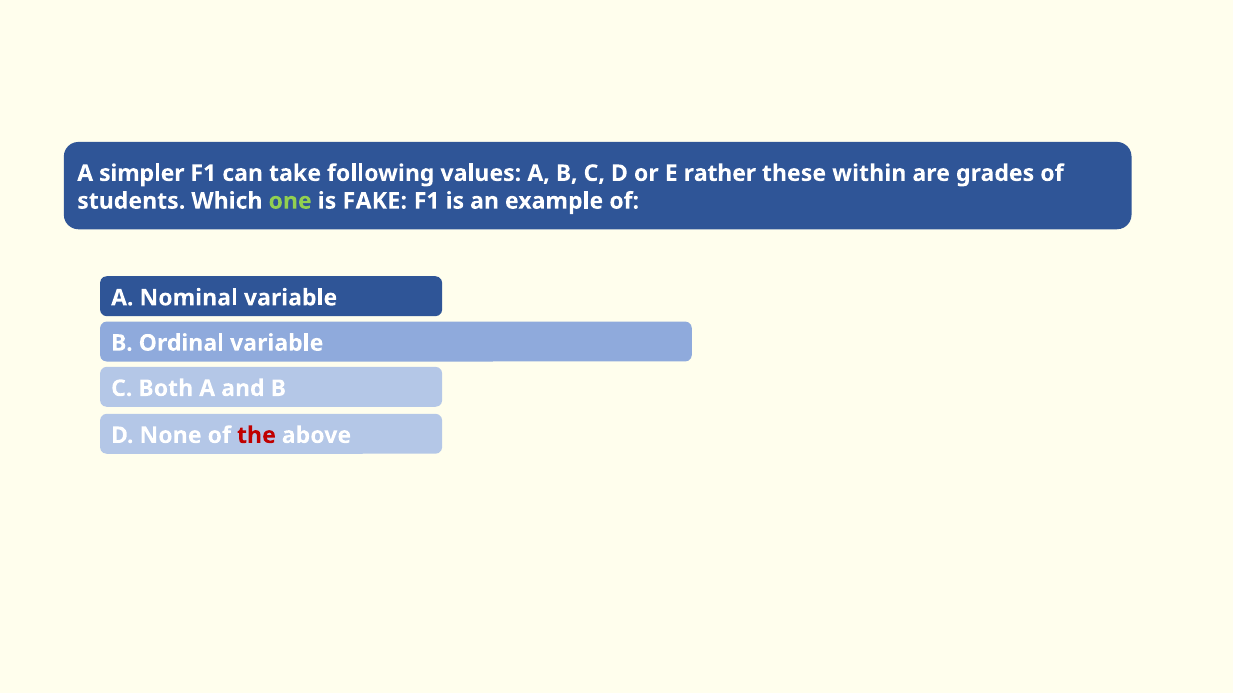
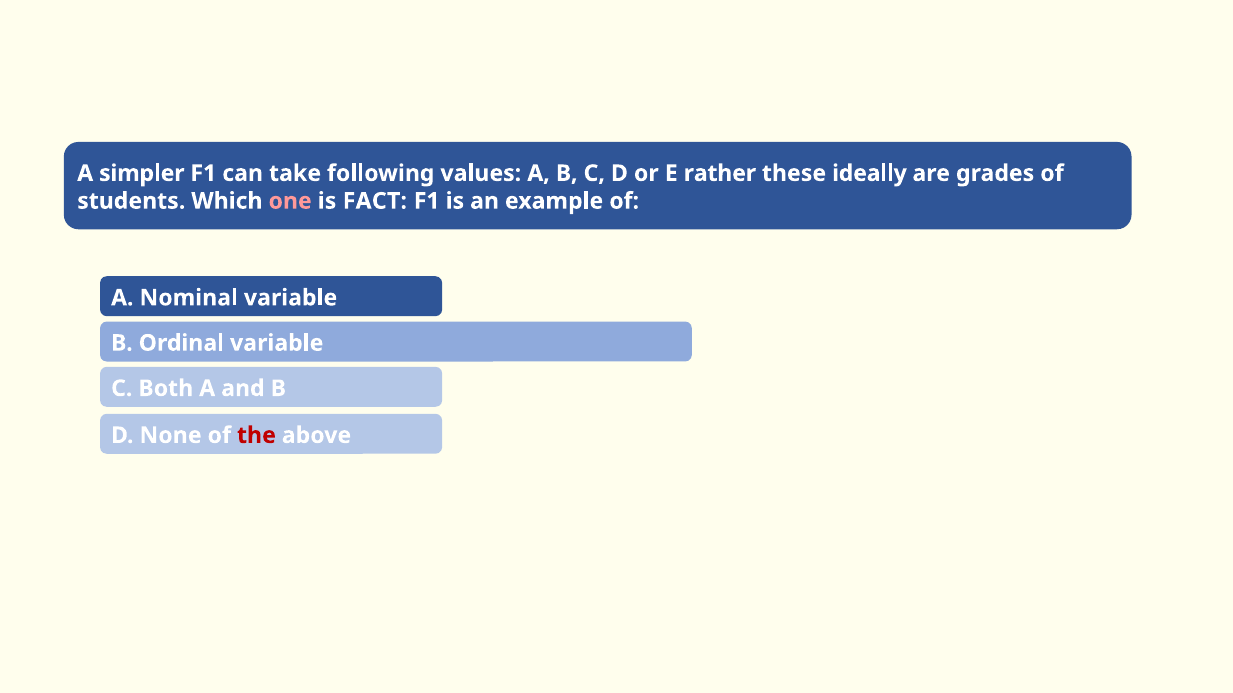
within: within -> ideally
one colour: light green -> pink
FAKE: FAKE -> FACT
